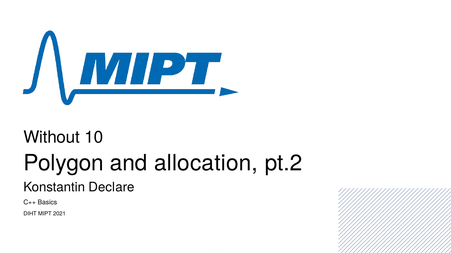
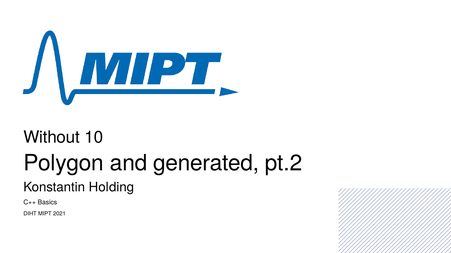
allocation: allocation -> generated
Declare: Declare -> Holding
